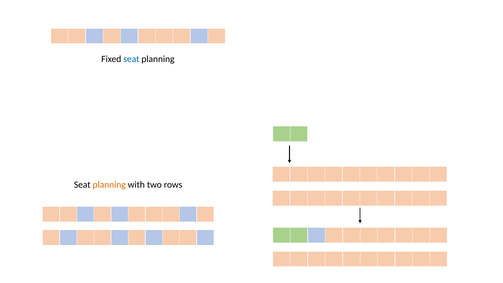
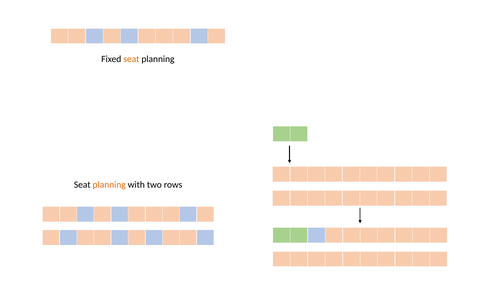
seat at (131, 59) colour: blue -> orange
